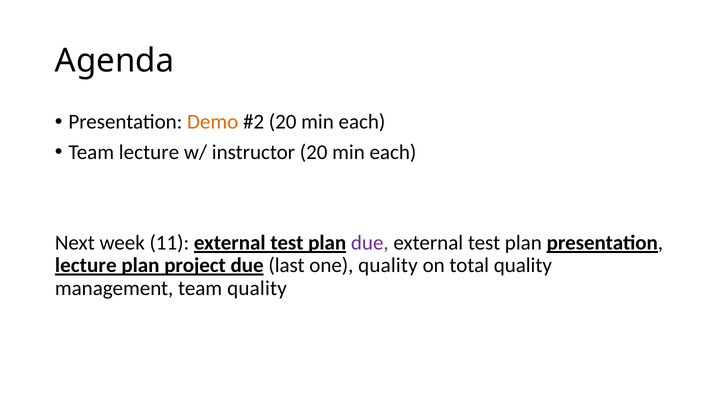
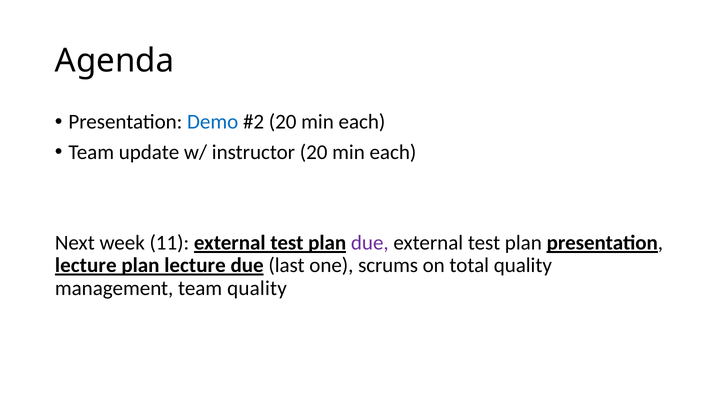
Demo colour: orange -> blue
Team lecture: lecture -> update
plan project: project -> lecture
one quality: quality -> scrums
